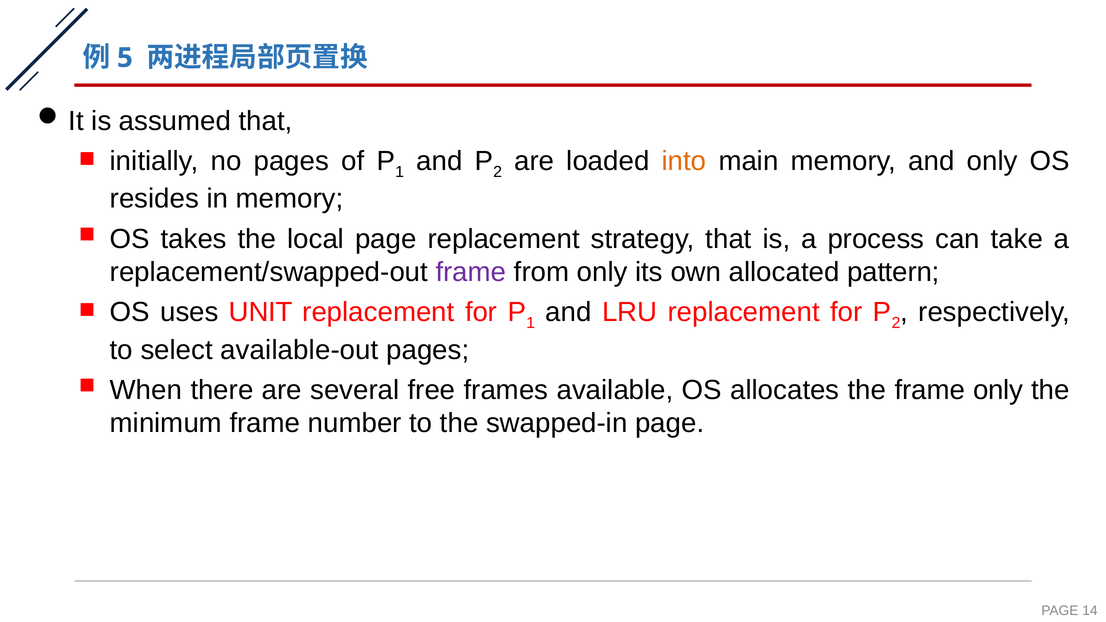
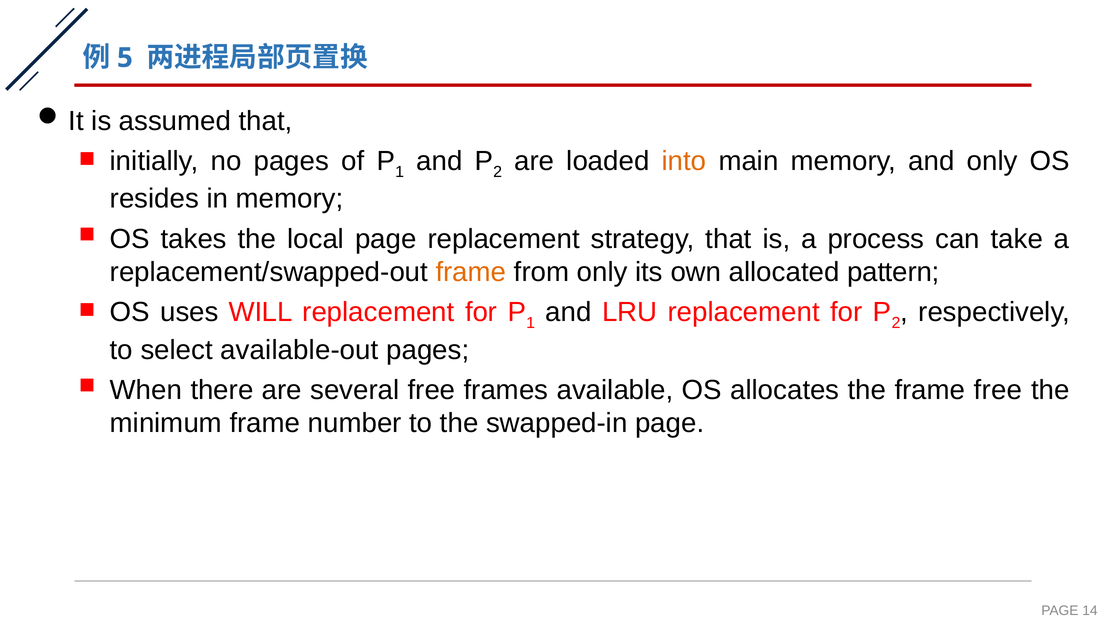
frame at (471, 272) colour: purple -> orange
UNIT: UNIT -> WILL
frame only: only -> free
